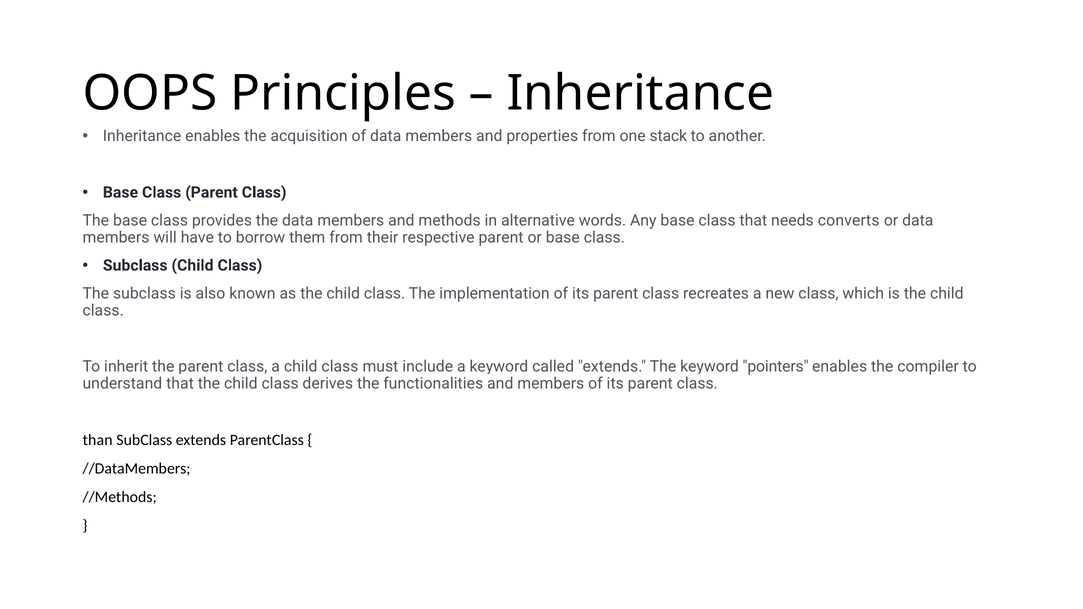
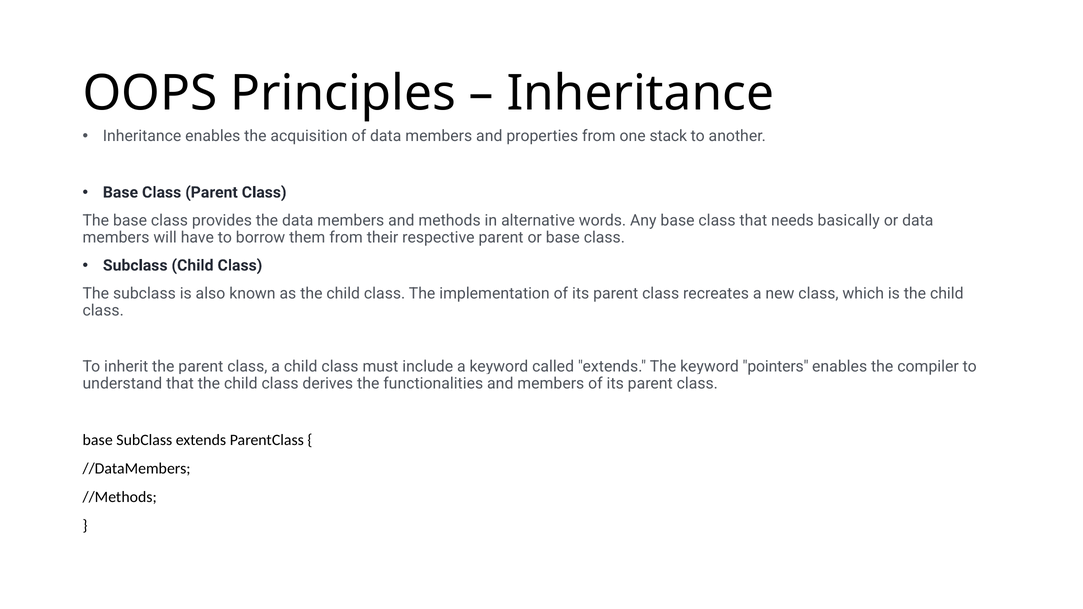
converts: converts -> basically
than at (98, 440): than -> base
